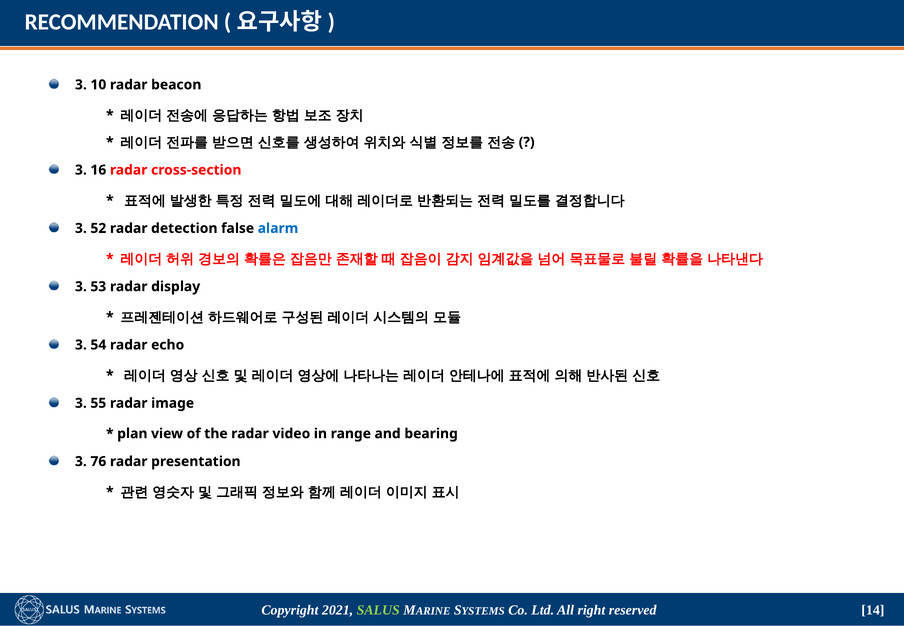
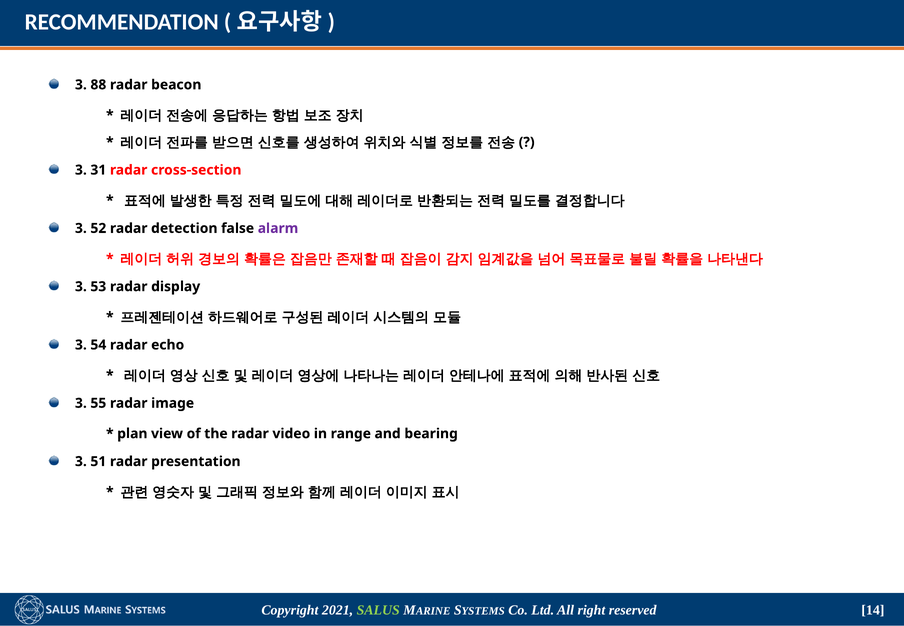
10: 10 -> 88
16: 16 -> 31
alarm colour: blue -> purple
76: 76 -> 51
